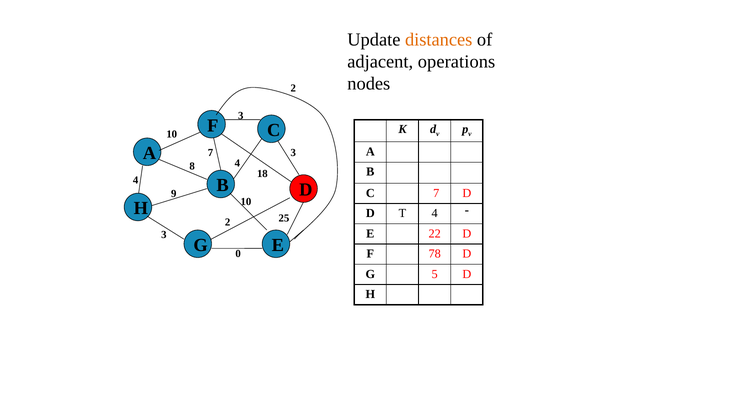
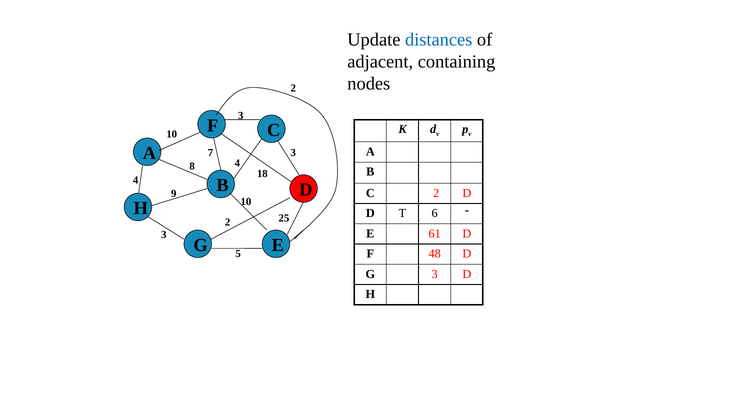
distances colour: orange -> blue
operations: operations -> containing
C 7: 7 -> 2
T 4: 4 -> 6
22: 22 -> 61
0: 0 -> 5
78: 78 -> 48
G 5: 5 -> 3
